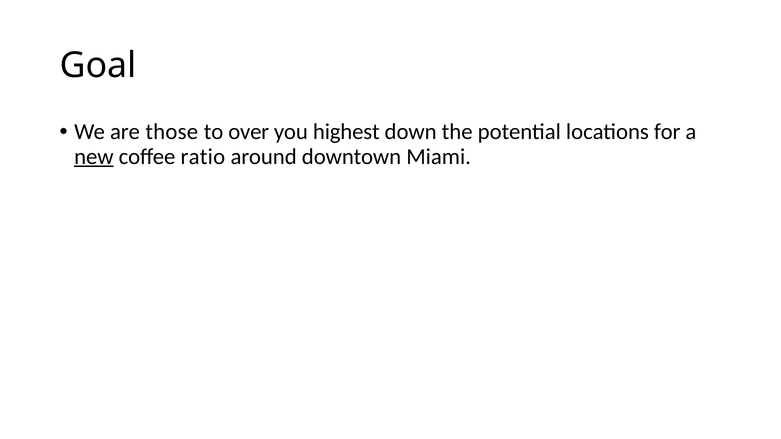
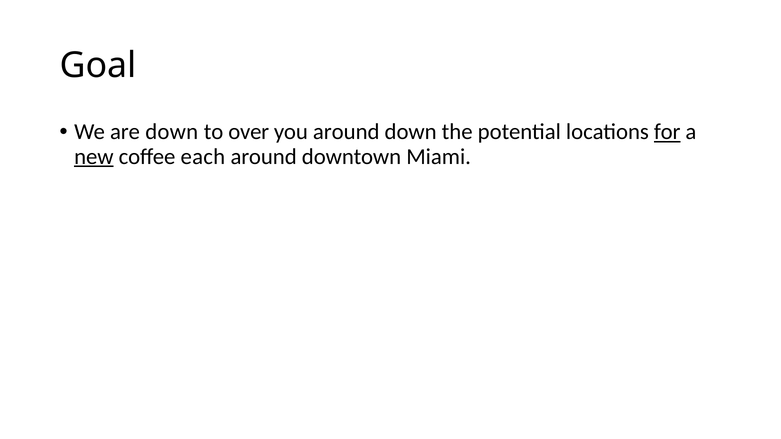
are those: those -> down
you highest: highest -> around
for underline: none -> present
ratio: ratio -> each
